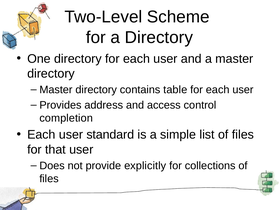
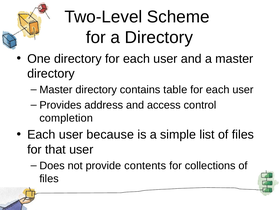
standard: standard -> because
explicitly: explicitly -> contents
